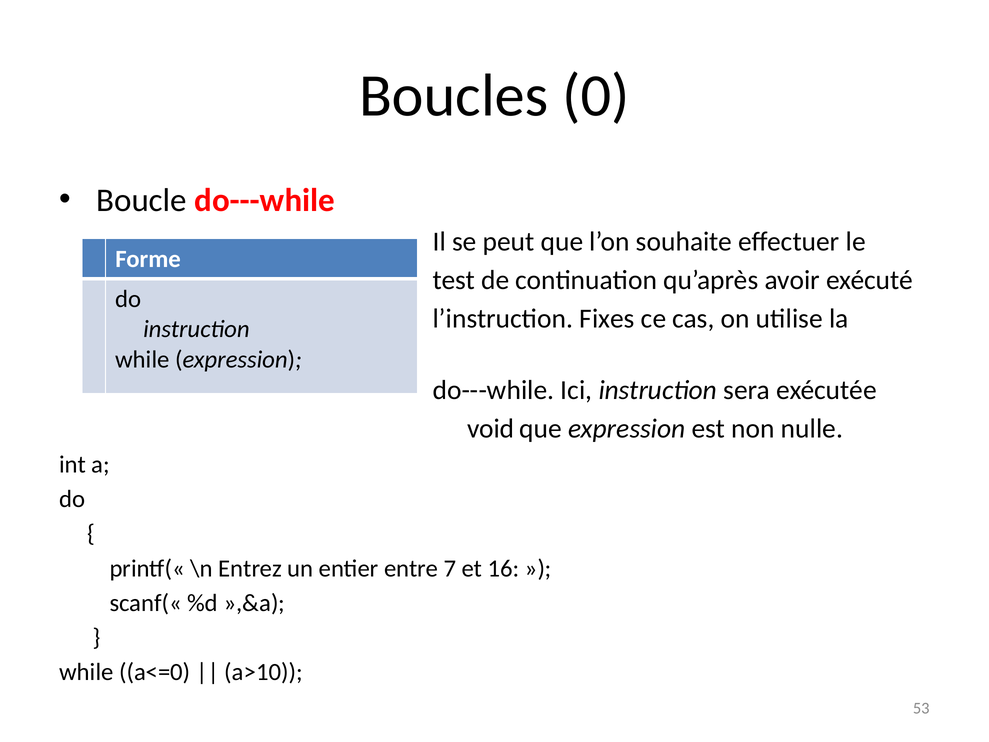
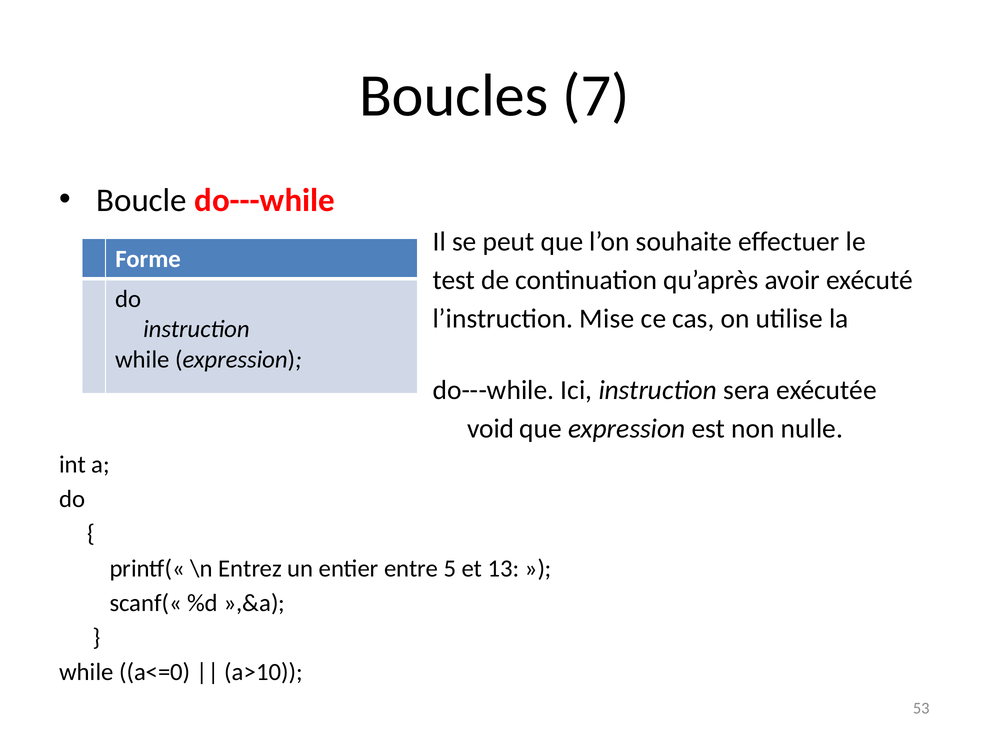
0: 0 -> 7
Fixes: Fixes -> Mise
7: 7 -> 5
16: 16 -> 13
